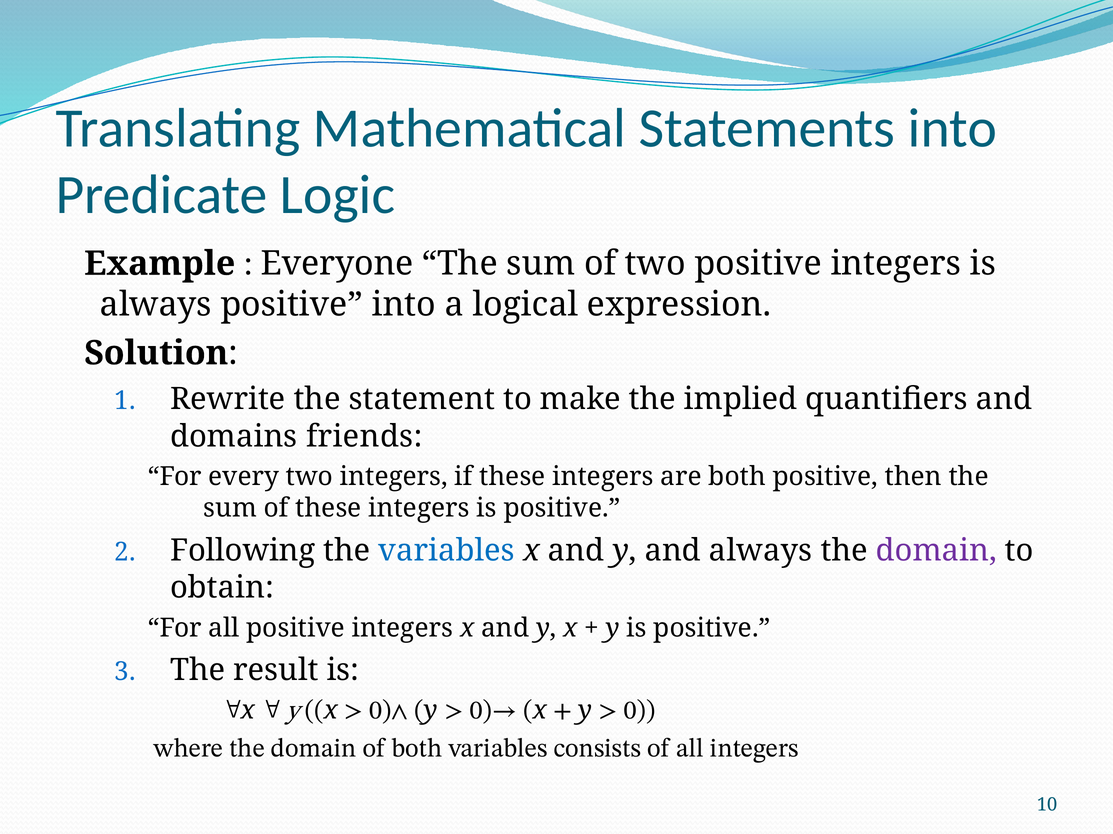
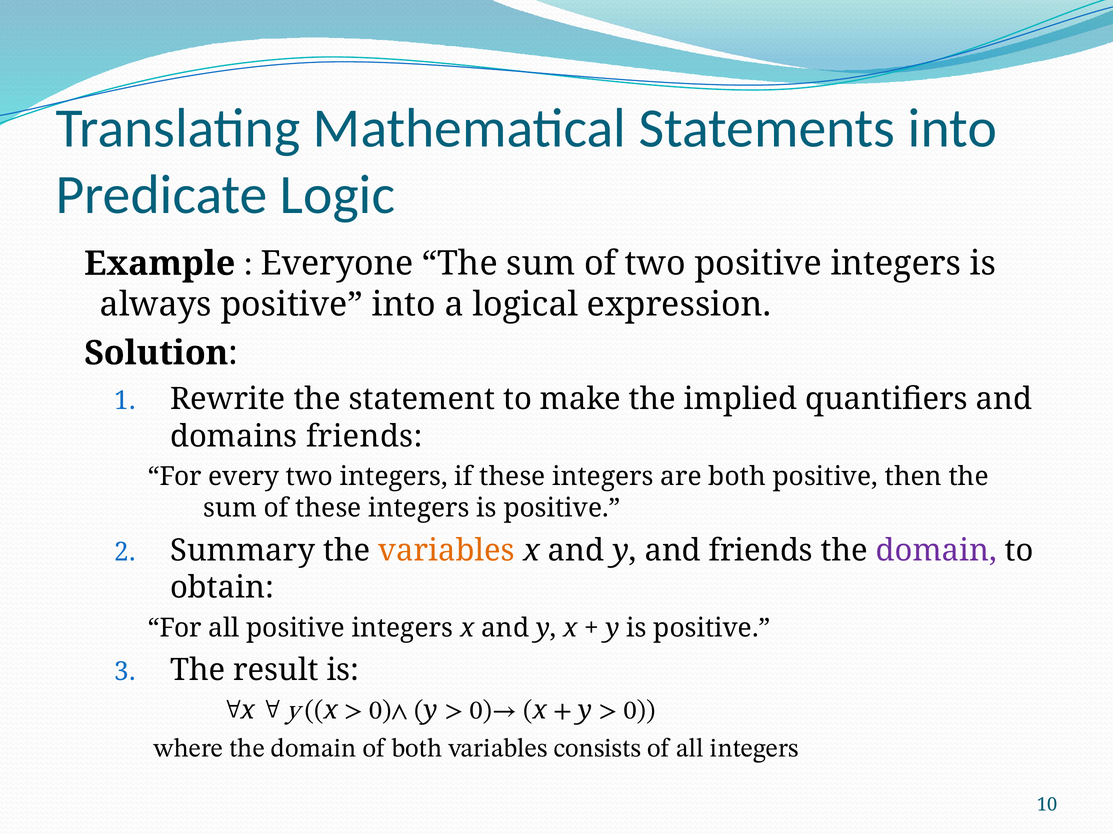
Following: Following -> Summary
variables at (447, 551) colour: blue -> orange
and always: always -> friends
